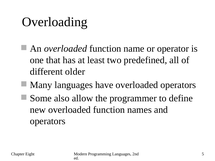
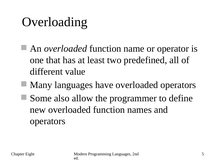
older: older -> value
